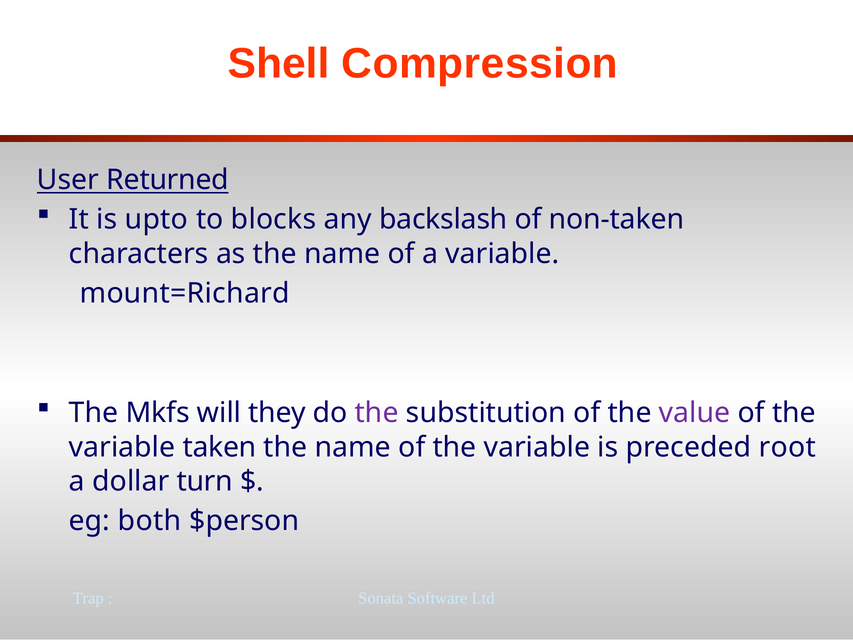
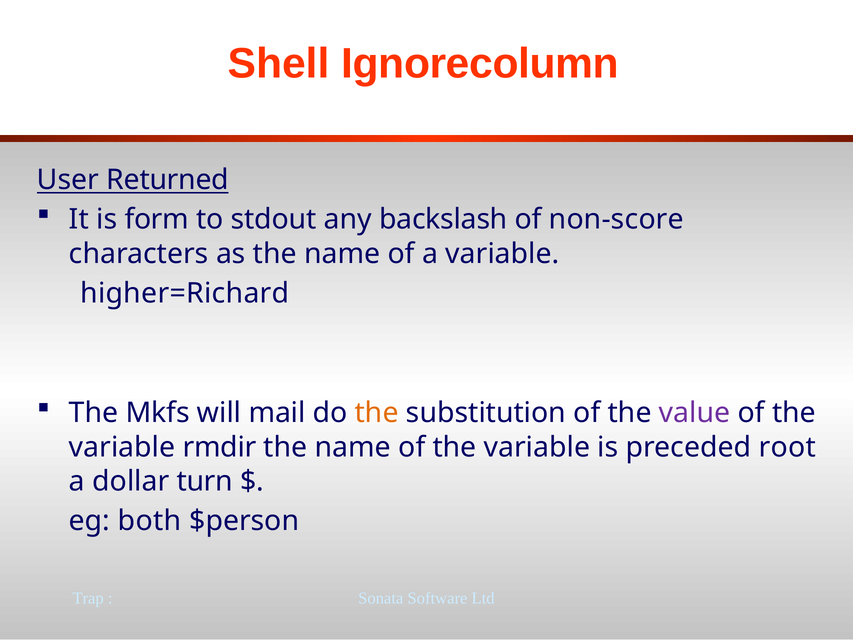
Compression: Compression -> Ignorecolumn
upto: upto -> form
blocks: blocks -> stdout
non-taken: non-taken -> non-score
mount=Richard: mount=Richard -> higher=Richard
they: they -> mail
the at (377, 413) colour: purple -> orange
taken: taken -> rmdir
